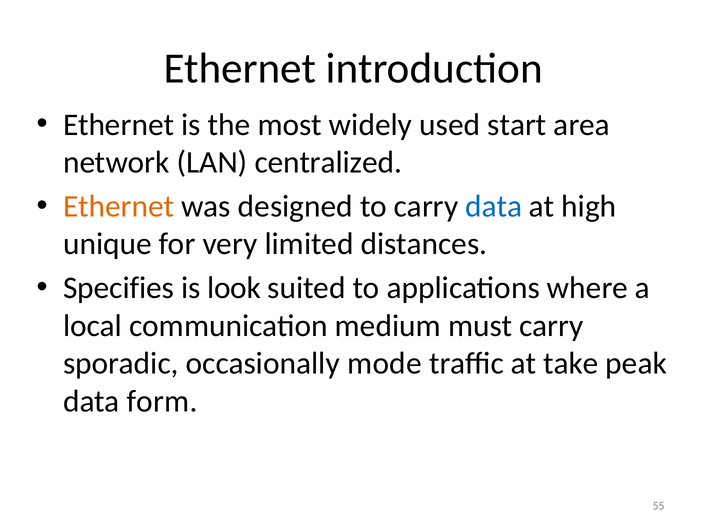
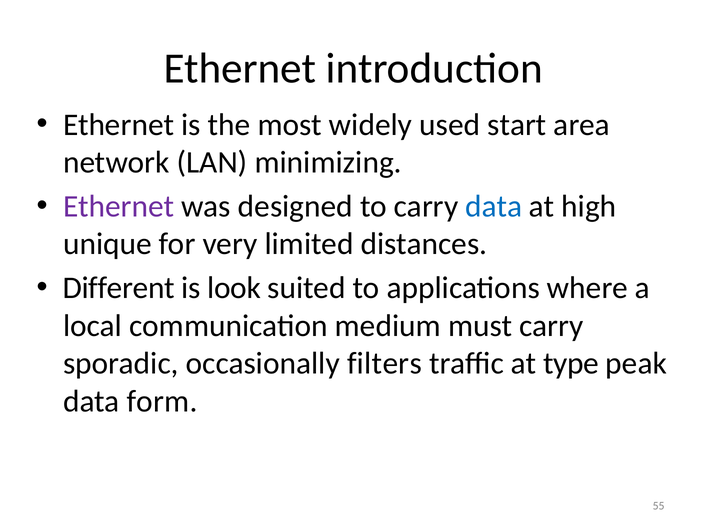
centralized: centralized -> minimizing
Ethernet at (119, 206) colour: orange -> purple
Specifies: Specifies -> Different
mode: mode -> filters
take: take -> type
